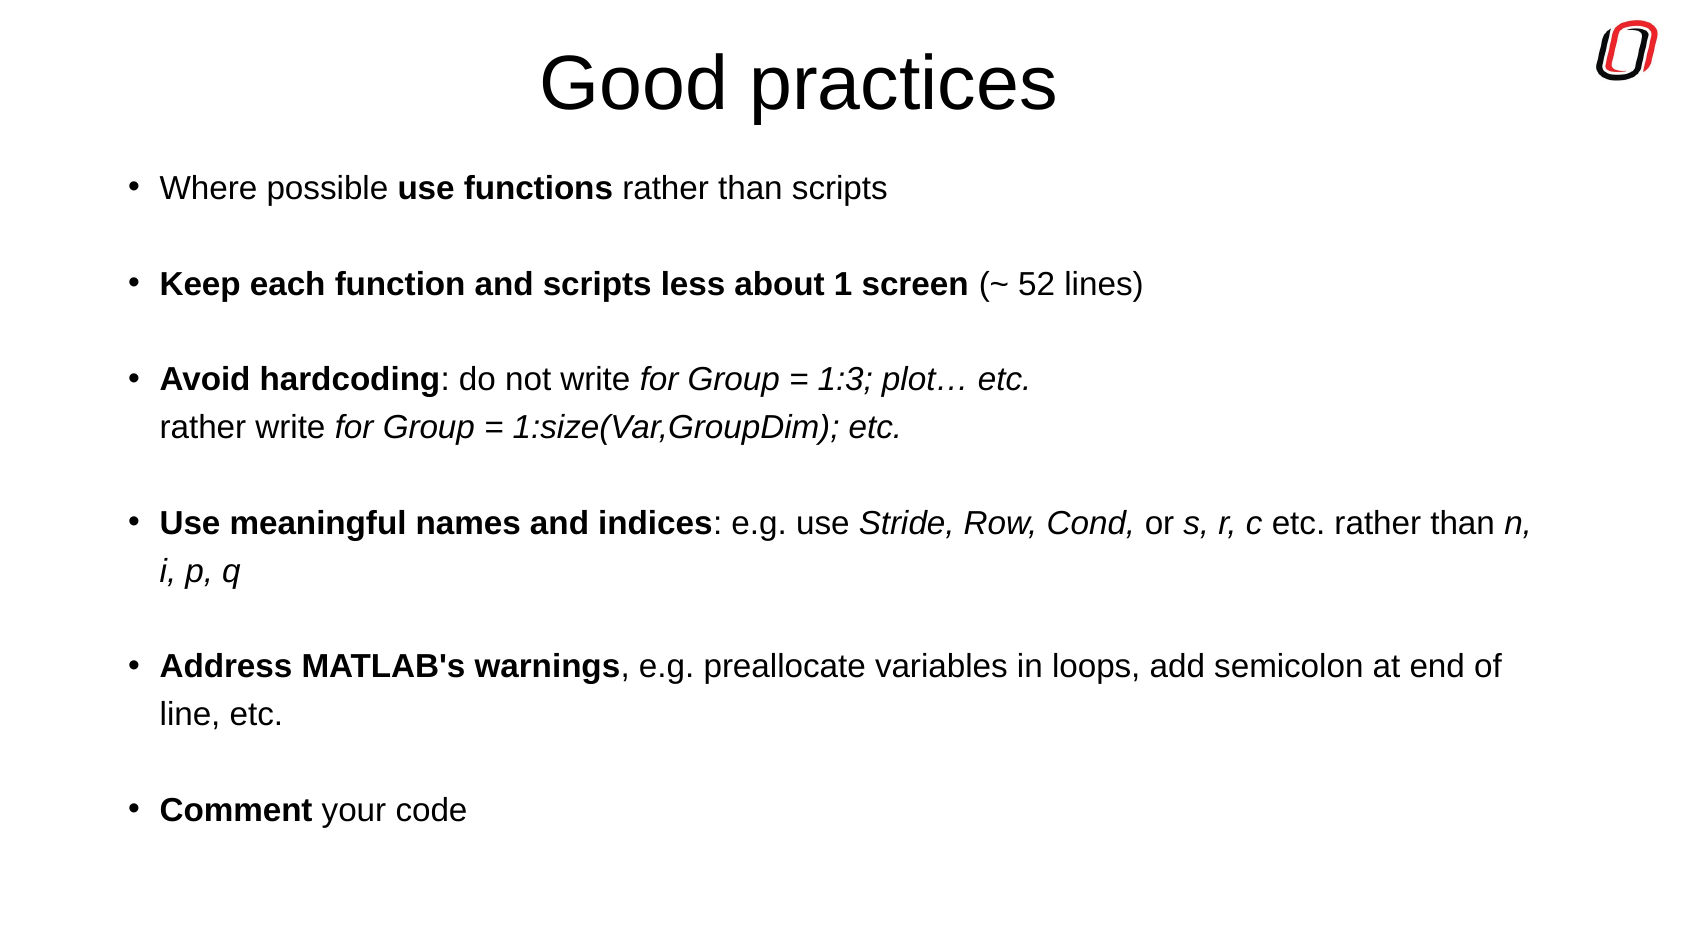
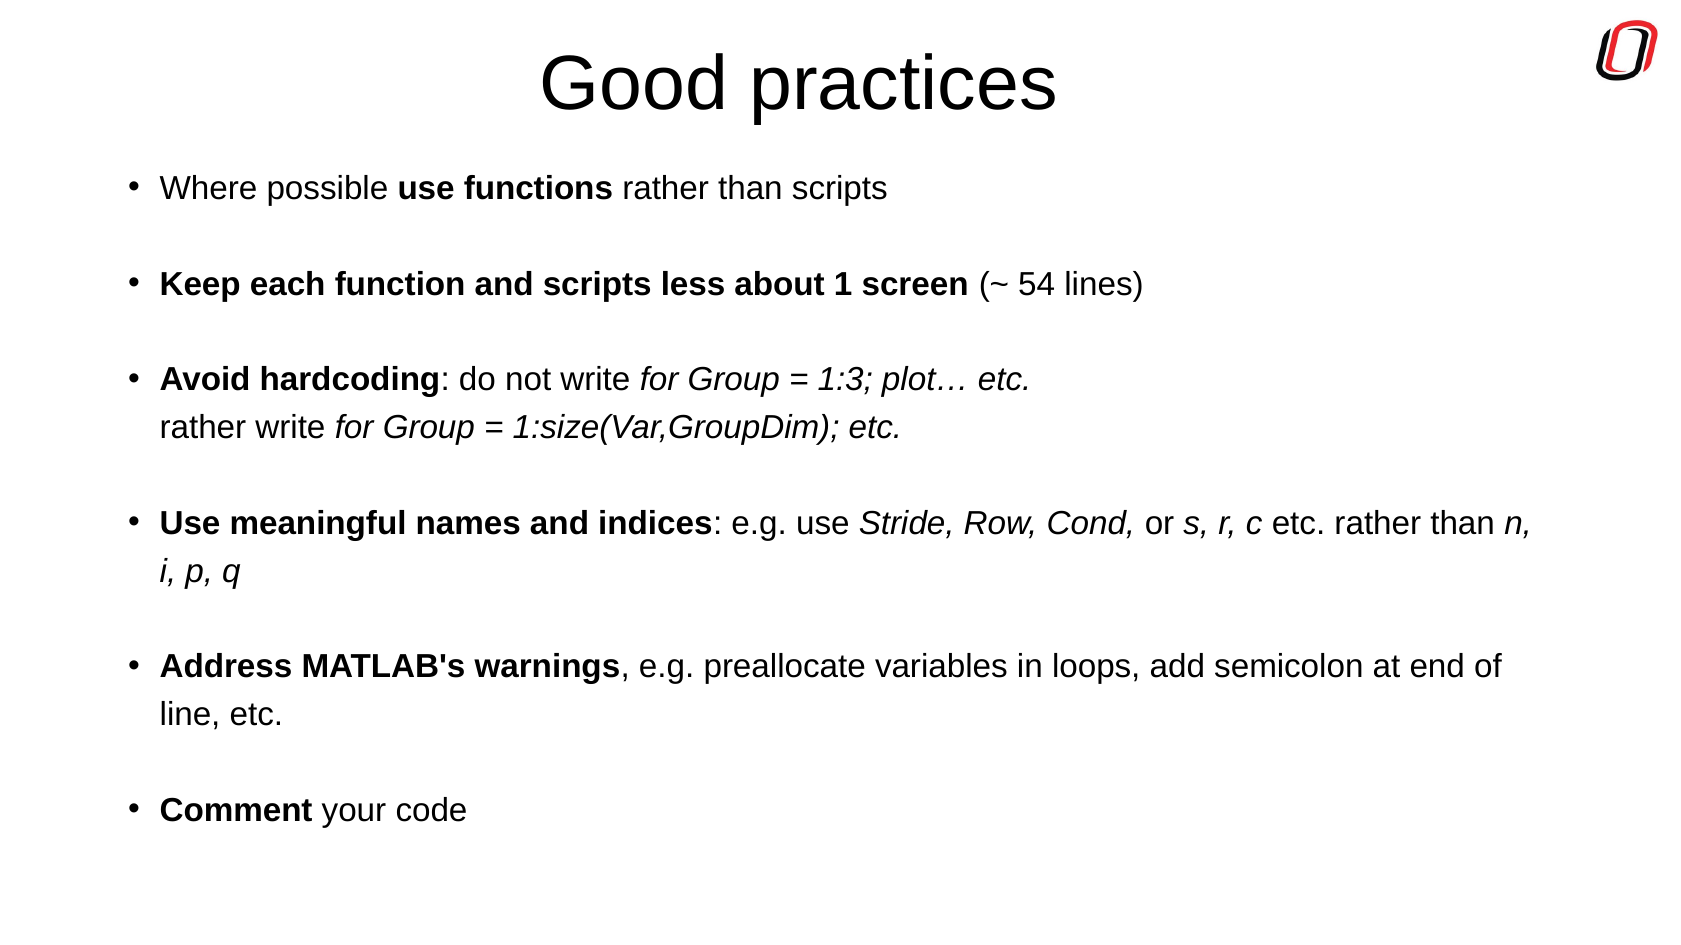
52: 52 -> 54
